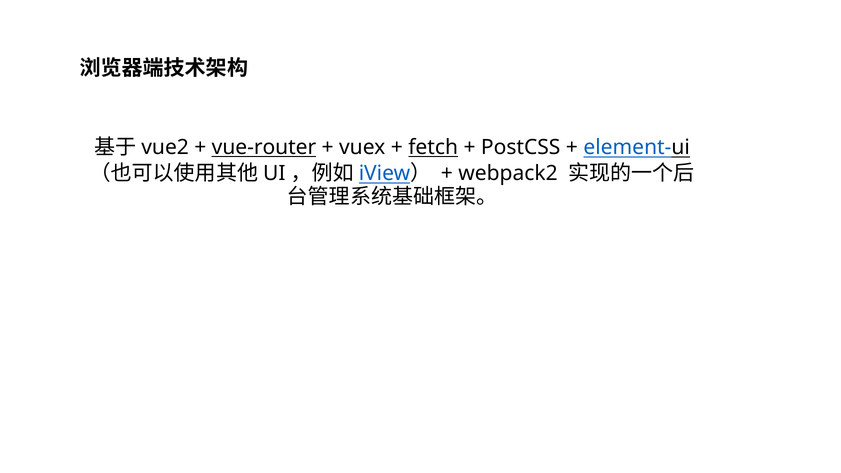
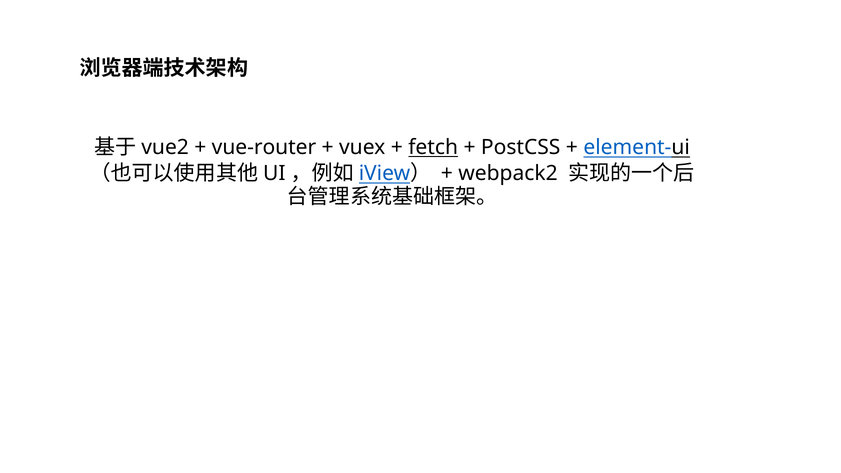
vue-router underline: present -> none
